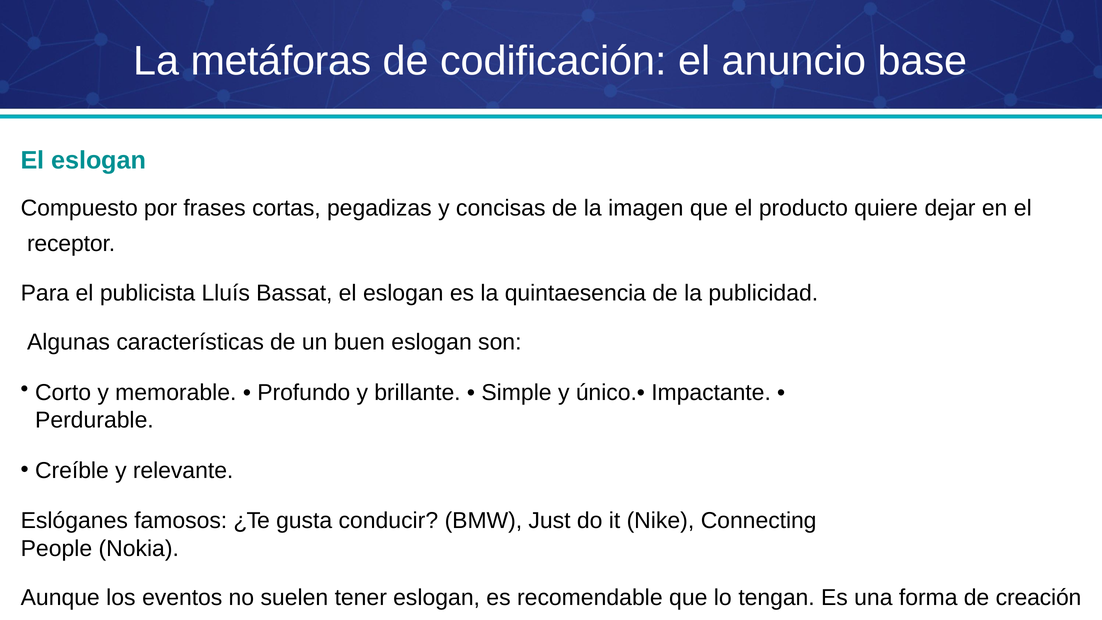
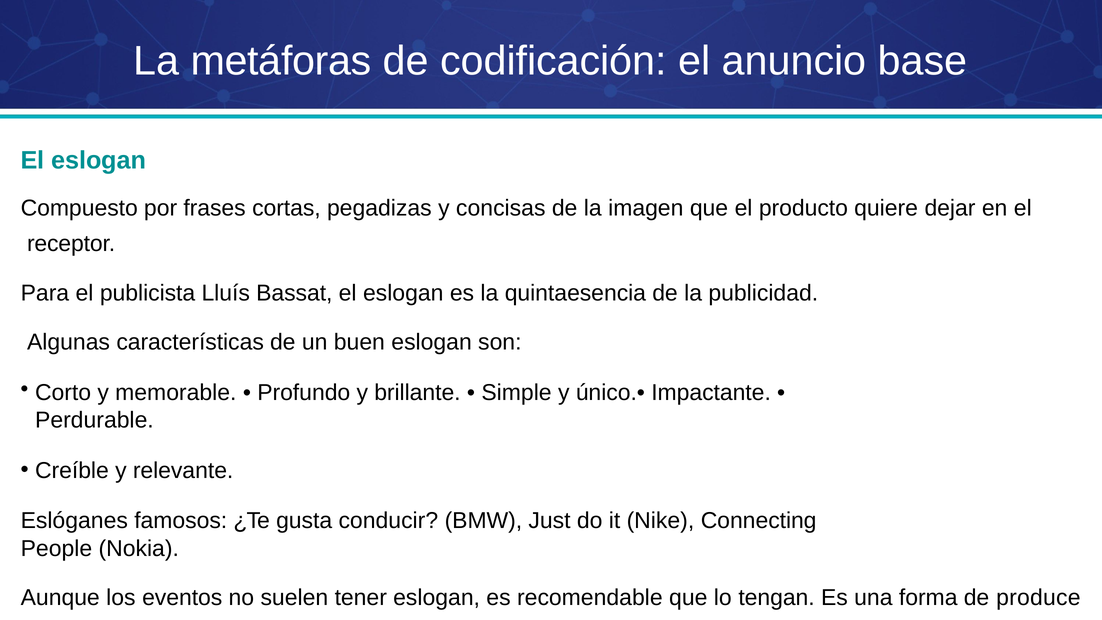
creación: creación -> produce
